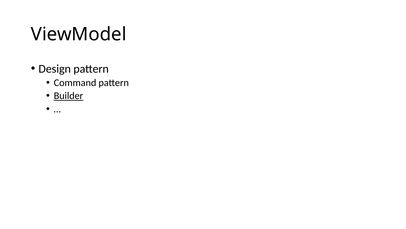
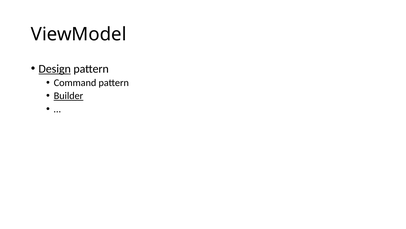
Design underline: none -> present
